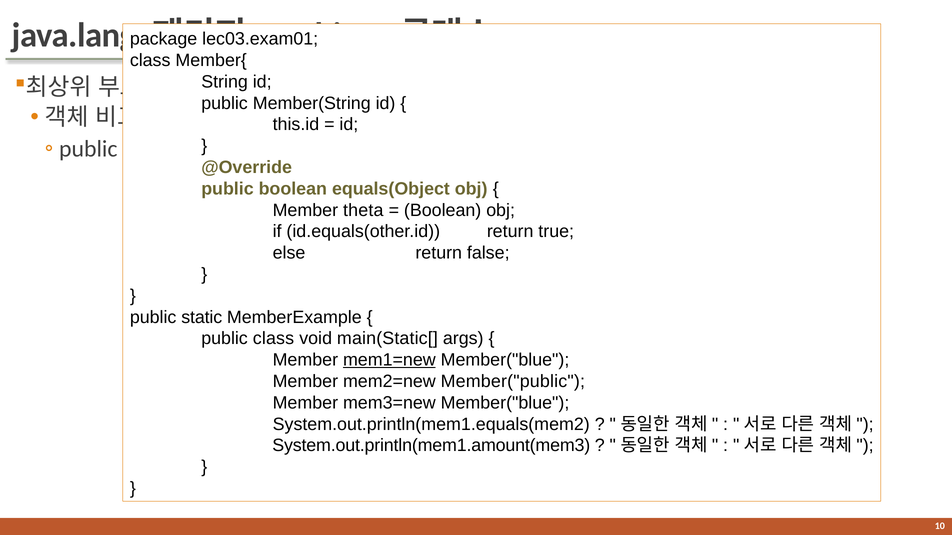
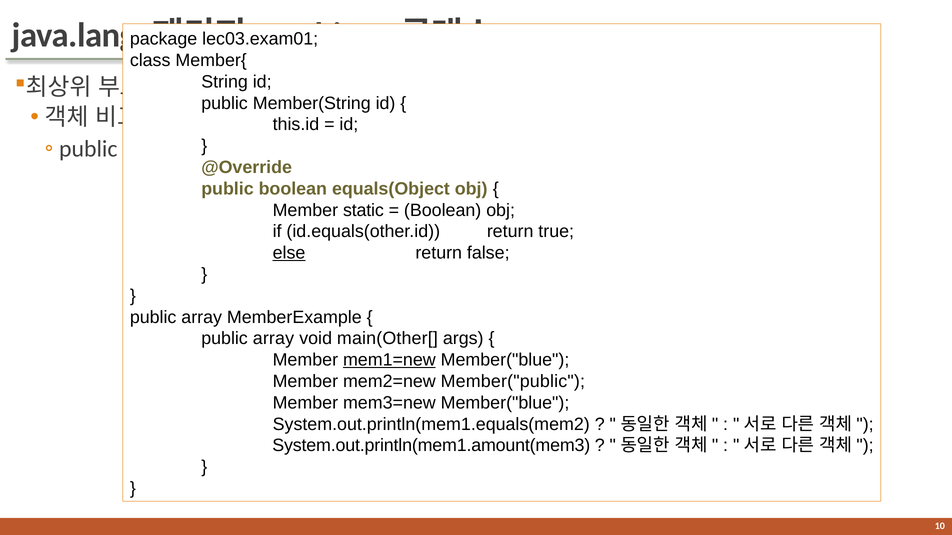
theta: theta -> static
else underline: none -> present
static at (202, 317): static -> array
class at (273, 339): class -> array
main(Static[: main(Static[ -> main(Other[
